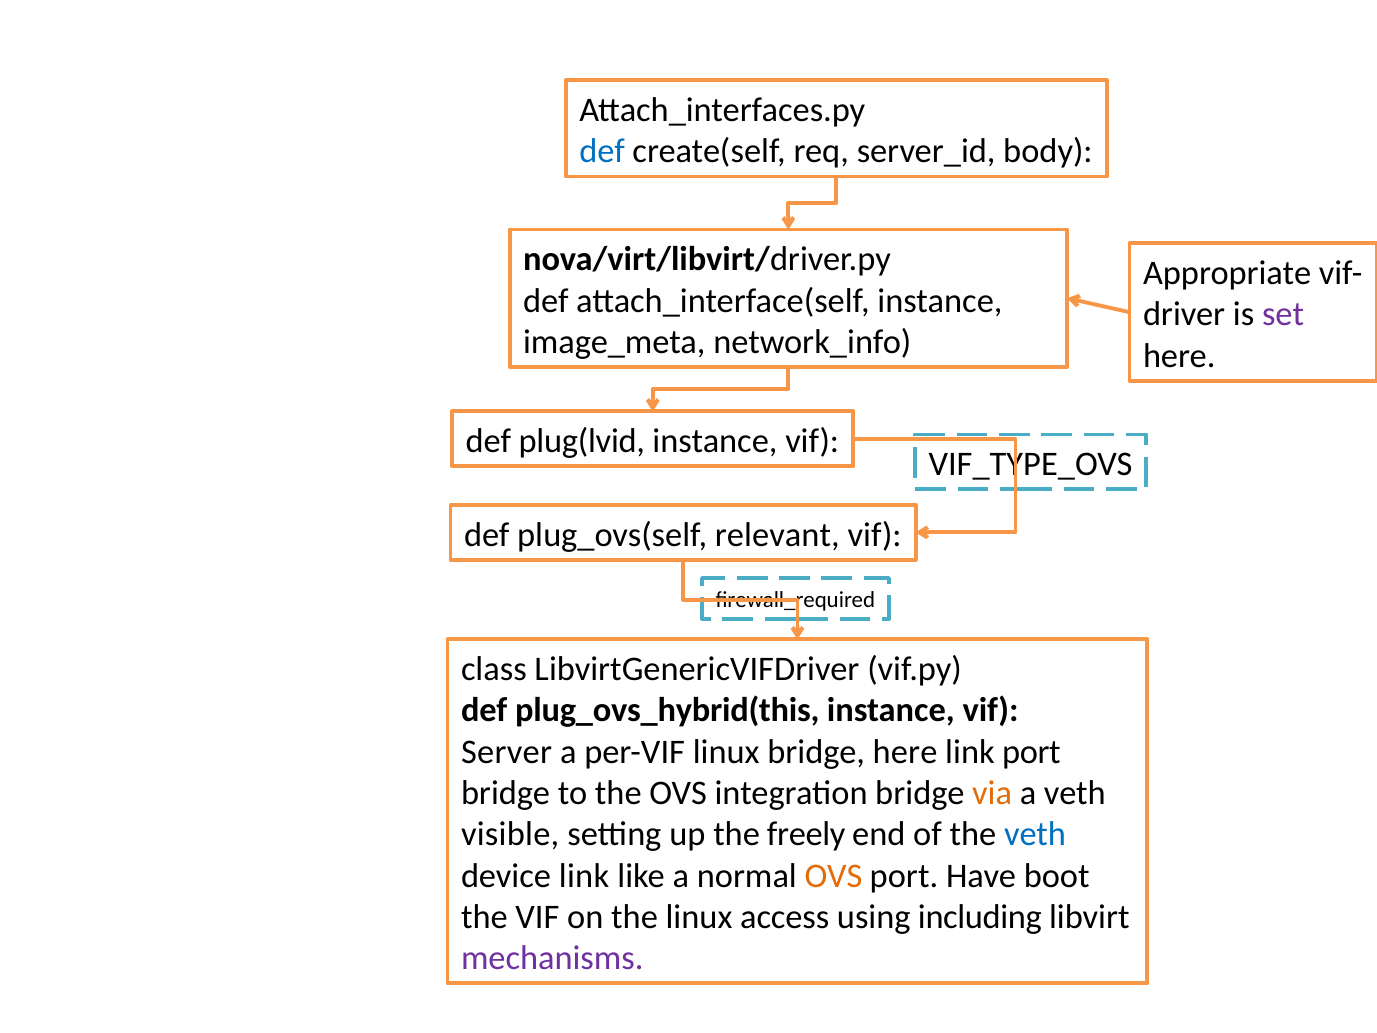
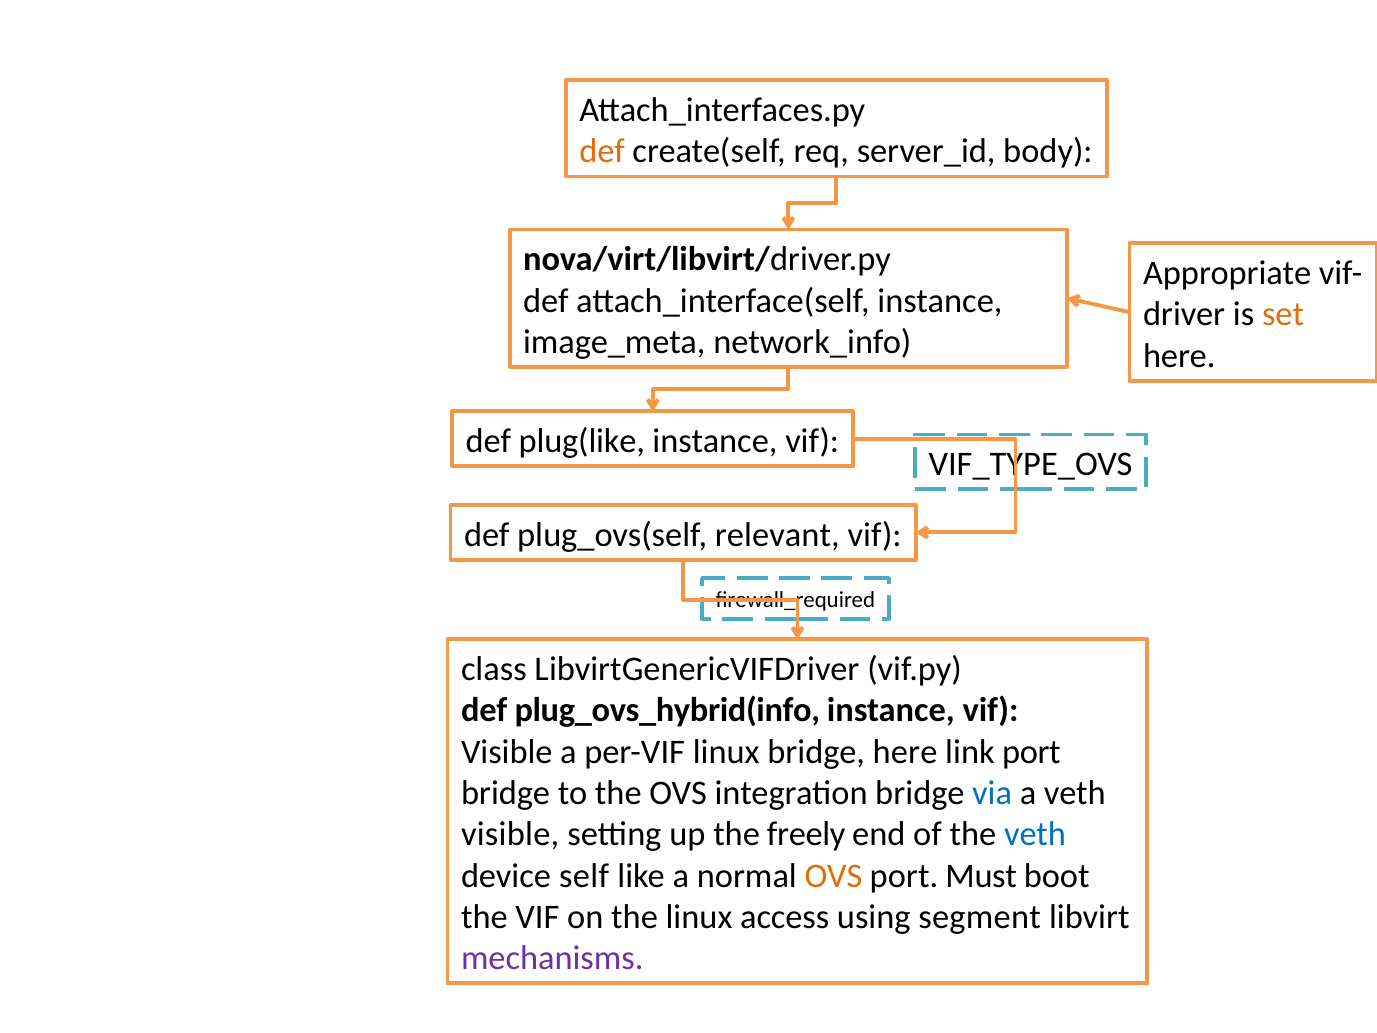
def at (602, 151) colour: blue -> orange
set colour: purple -> orange
plug(lvid: plug(lvid -> plug(like
plug_ovs_hybrid(this: plug_ovs_hybrid(this -> plug_ovs_hybrid(info
Server at (507, 752): Server -> Visible
via colour: orange -> blue
device link: link -> self
Have: Have -> Must
including: including -> segment
